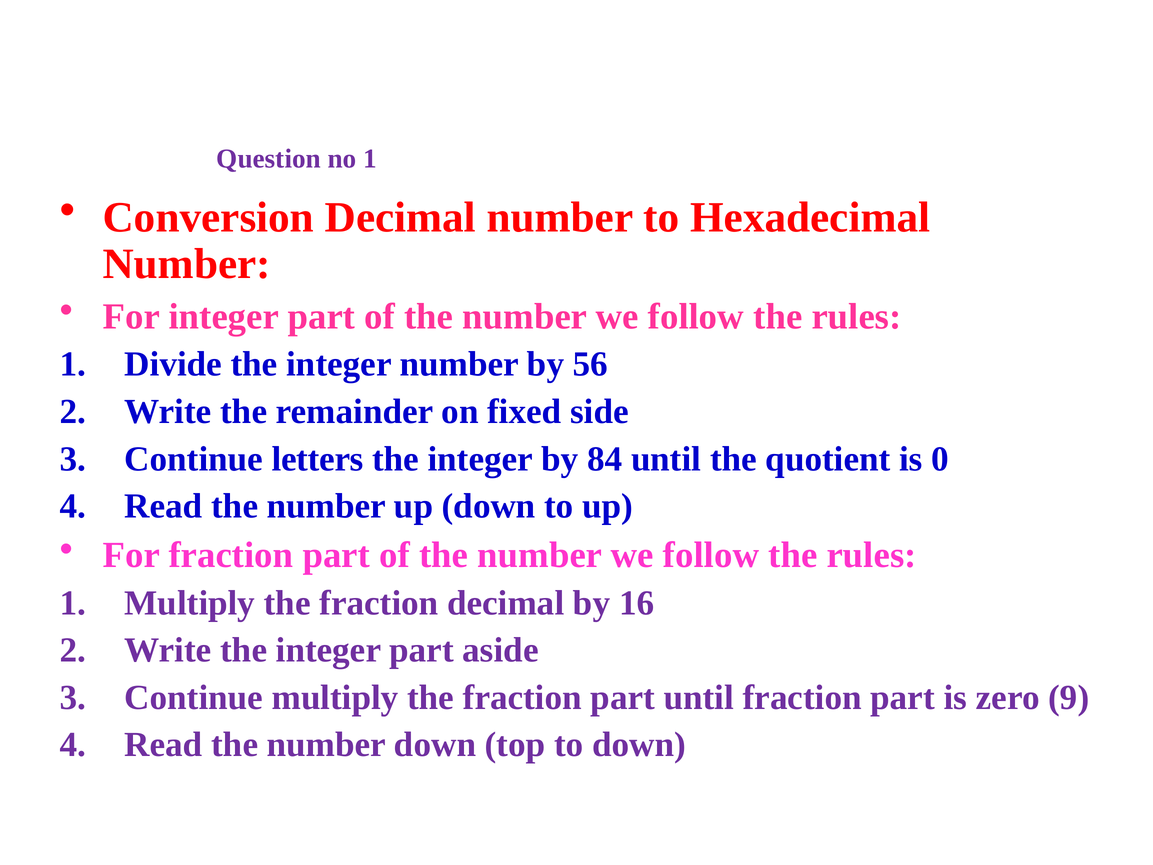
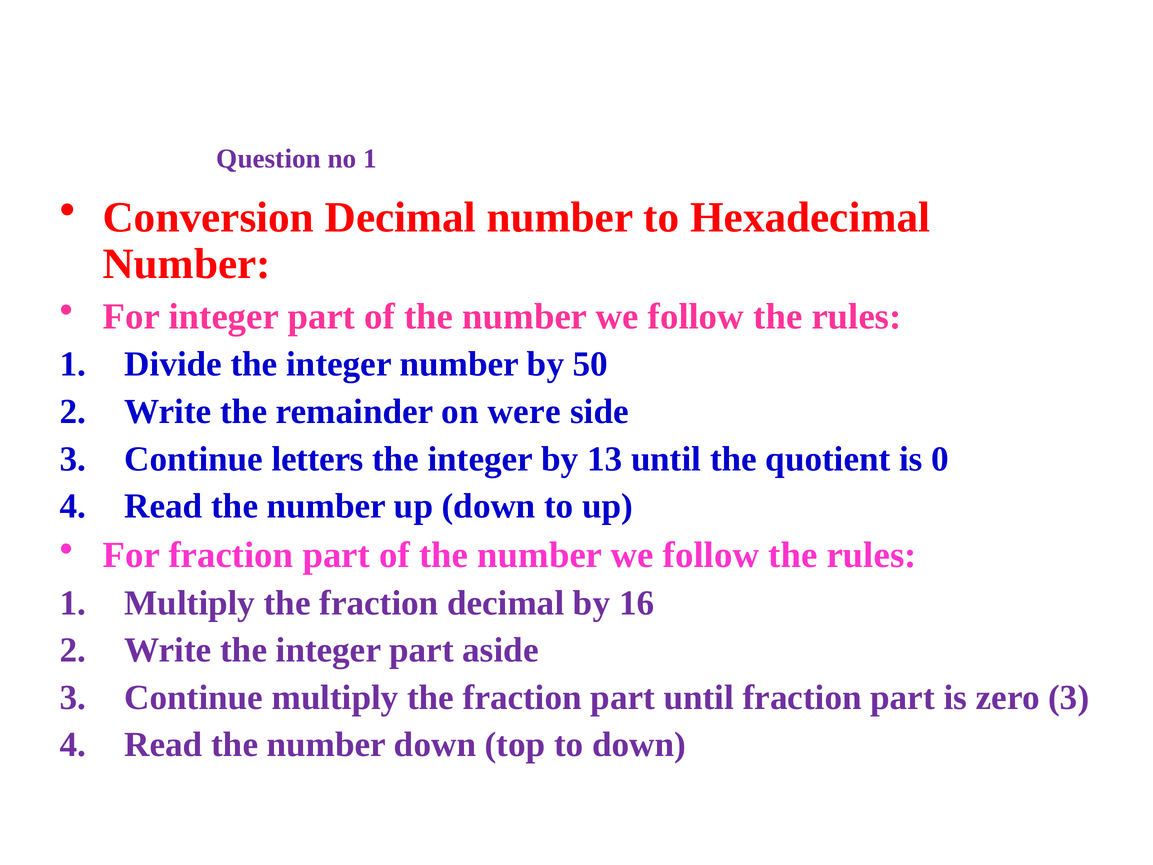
56: 56 -> 50
fixed: fixed -> were
84: 84 -> 13
zero 9: 9 -> 3
